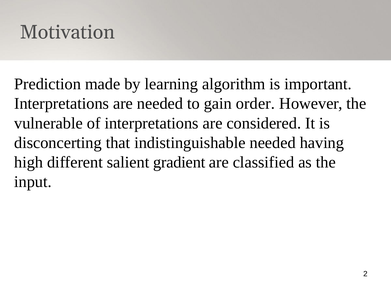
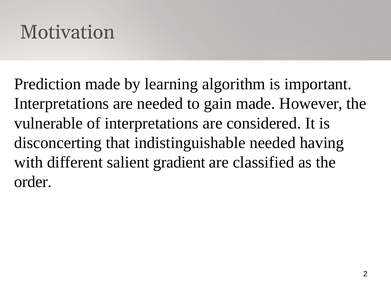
gain order: order -> made
high: high -> with
input: input -> order
